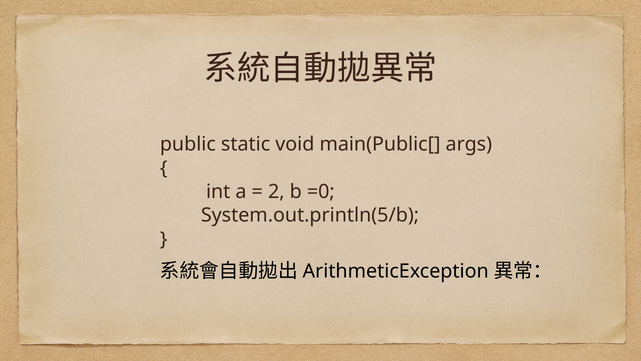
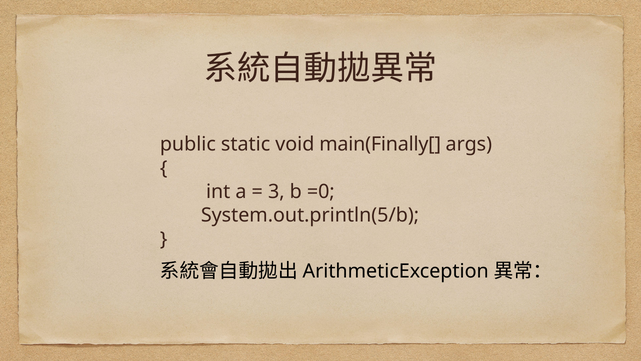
main(Public[: main(Public[ -> main(Finally[
2: 2 -> 3
